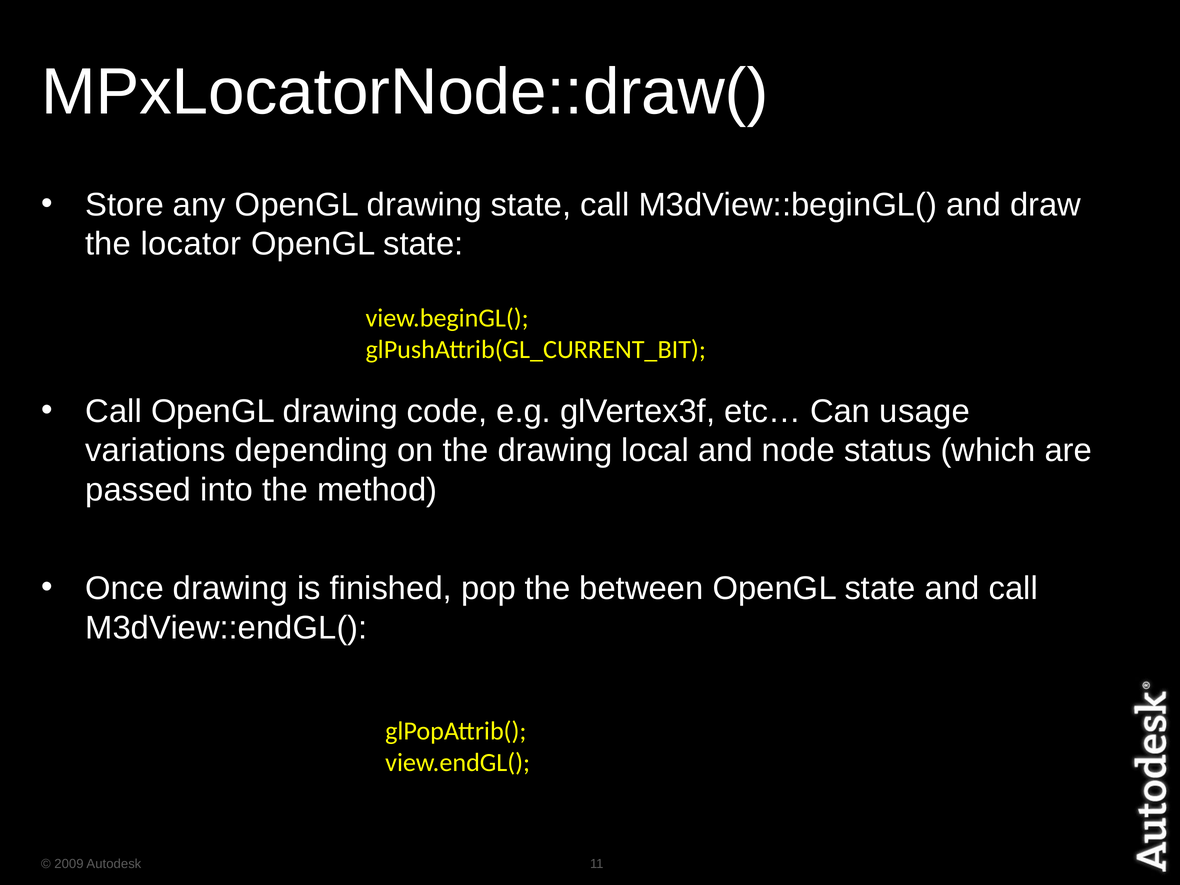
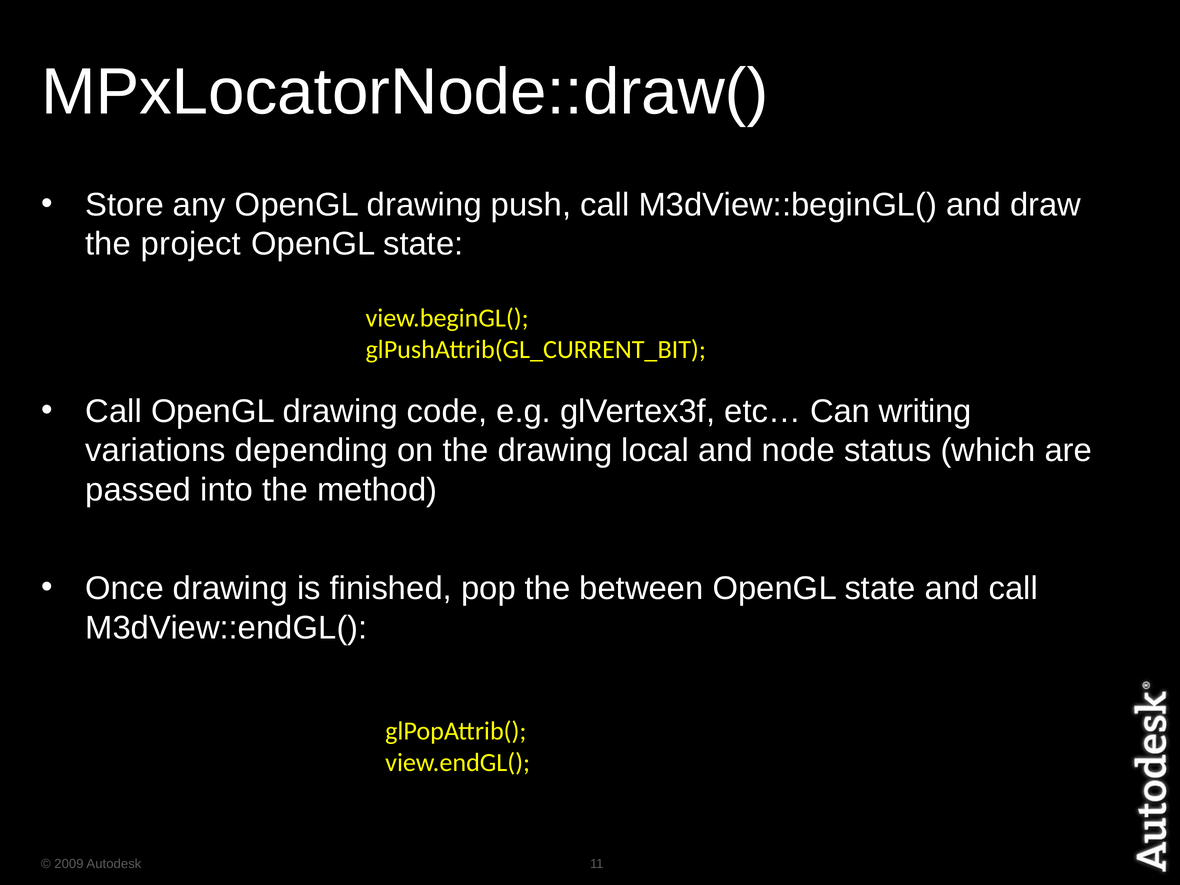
drawing state: state -> push
locator: locator -> project
usage: usage -> writing
